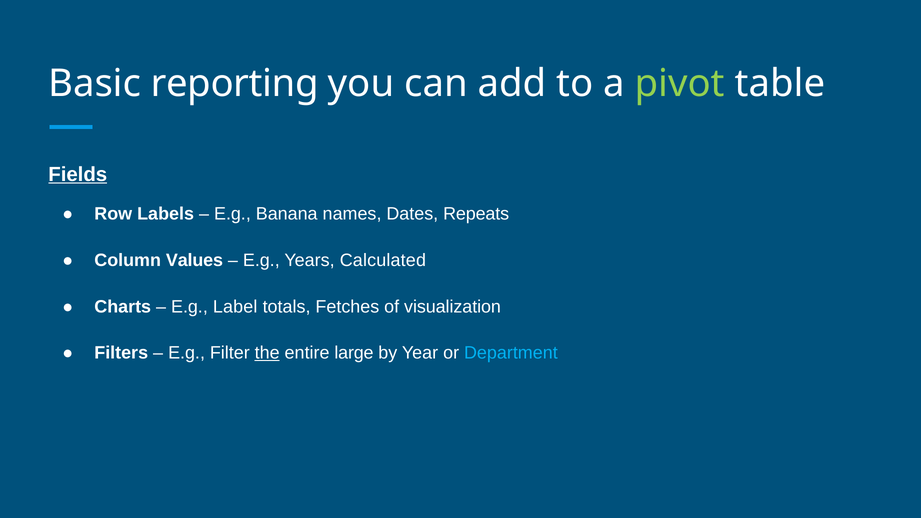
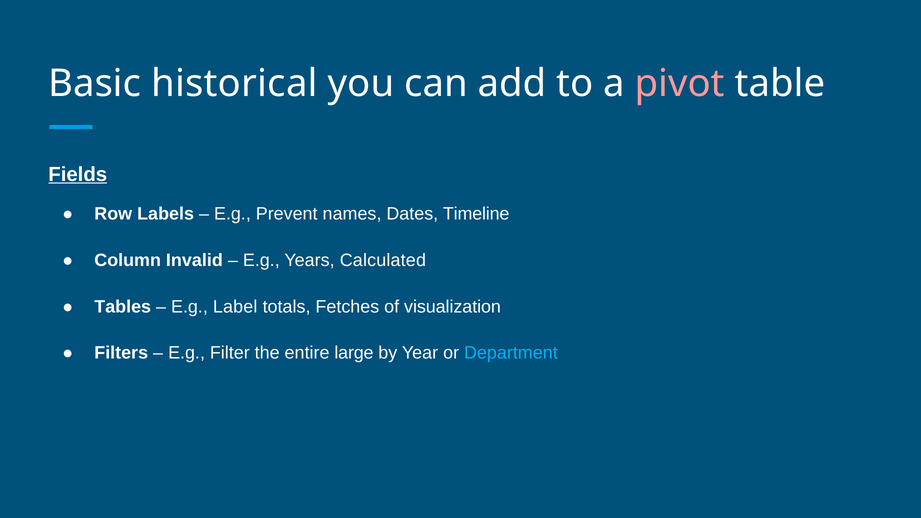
reporting: reporting -> historical
pivot colour: light green -> pink
Banana: Banana -> Prevent
Repeats: Repeats -> Timeline
Values: Values -> Invalid
Charts: Charts -> Tables
the underline: present -> none
